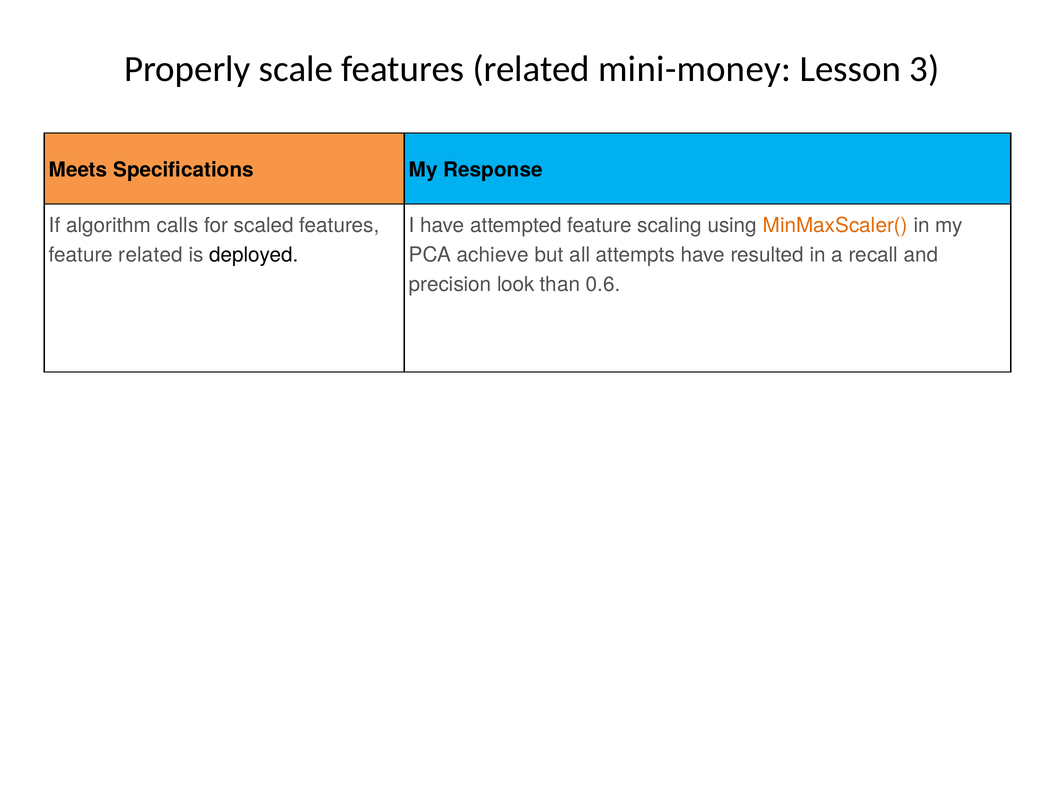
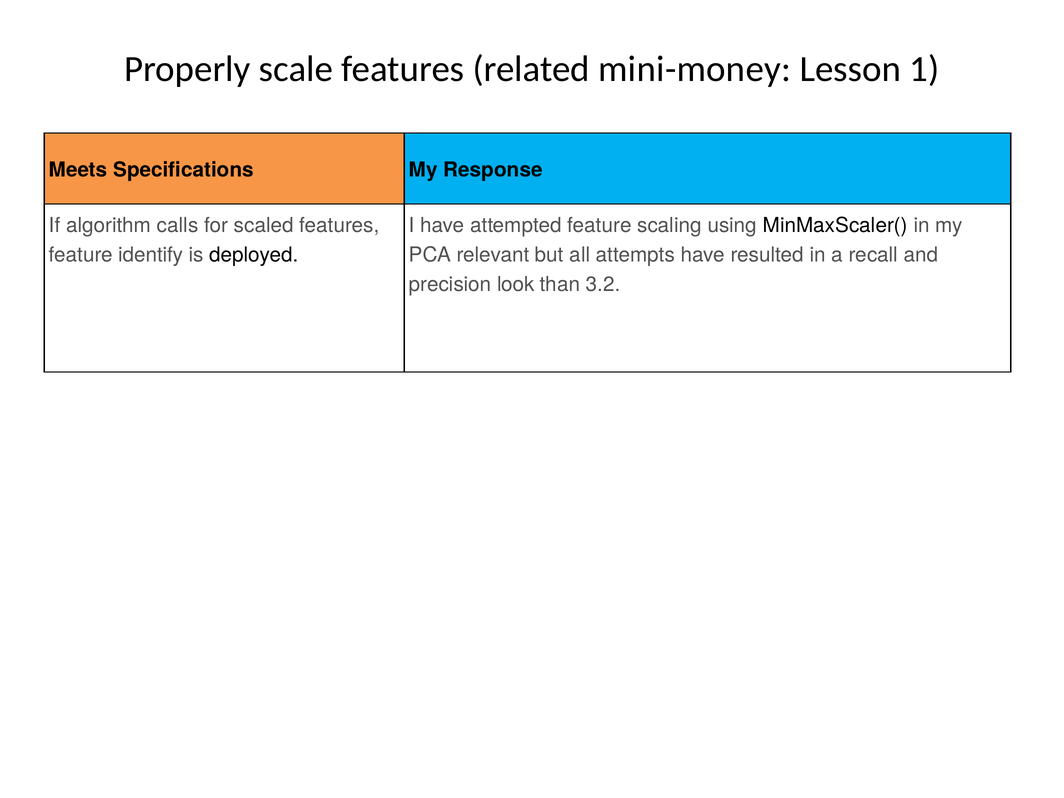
3: 3 -> 1
MinMaxScaler( colour: orange -> black
feature related: related -> identify
achieve: achieve -> relevant
0.6: 0.6 -> 3.2
